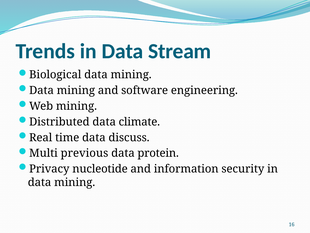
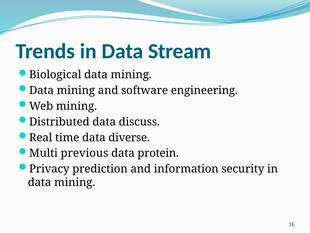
climate: climate -> discuss
discuss: discuss -> diverse
nucleotide: nucleotide -> prediction
